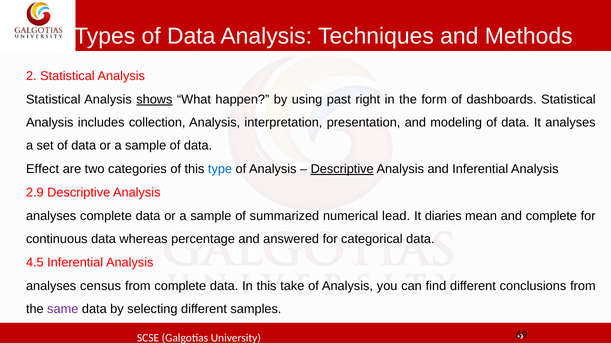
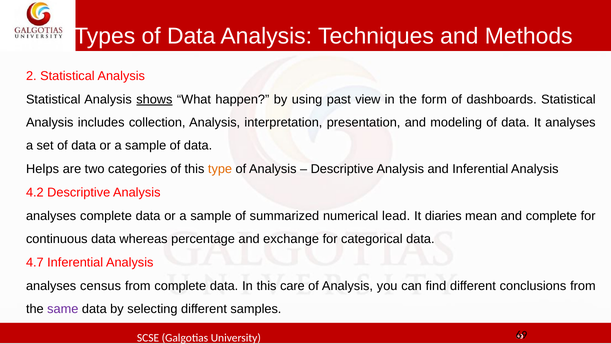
right: right -> view
Effect: Effect -> Helps
type colour: blue -> orange
Descriptive at (342, 169) underline: present -> none
2.9: 2.9 -> 4.2
answered: answered -> exchange
4.5: 4.5 -> 4.7
take: take -> care
